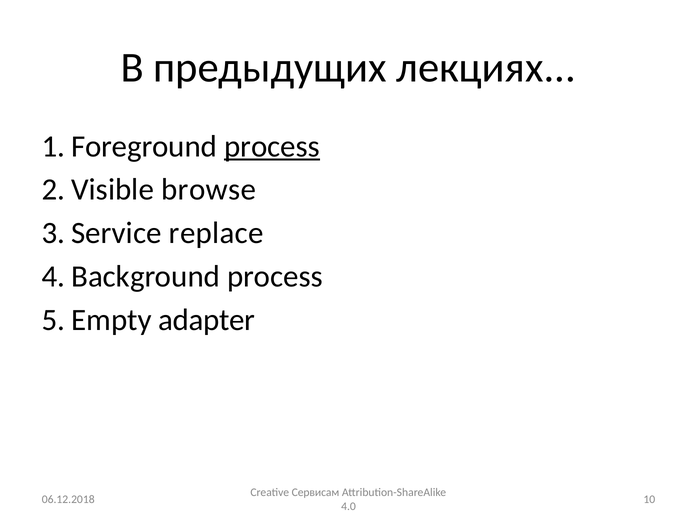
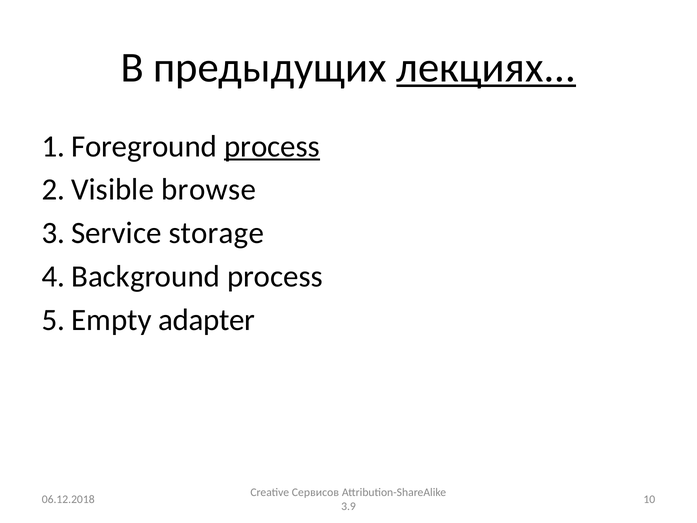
лекциях underline: none -> present
replace: replace -> storage
Сервисам: Сервисам -> Сервисов
4.0: 4.0 -> 3.9
